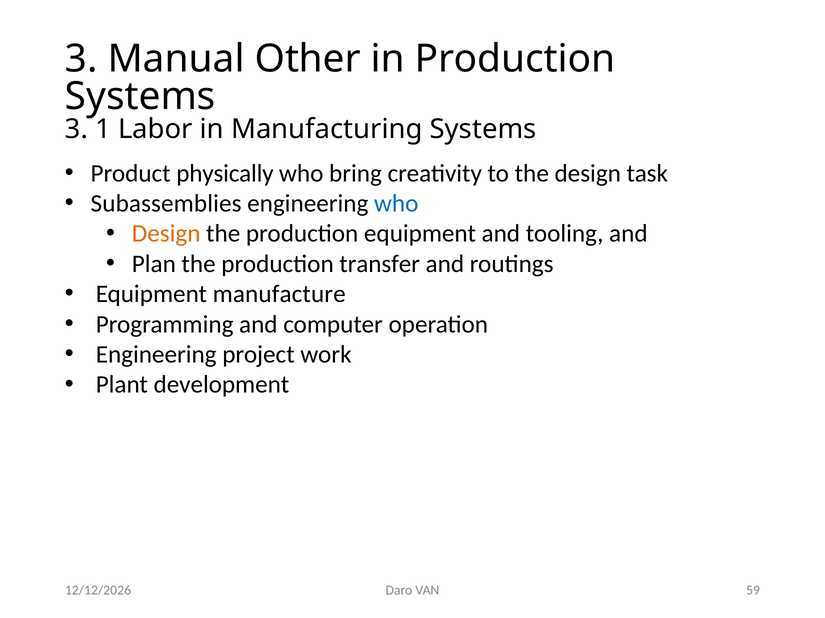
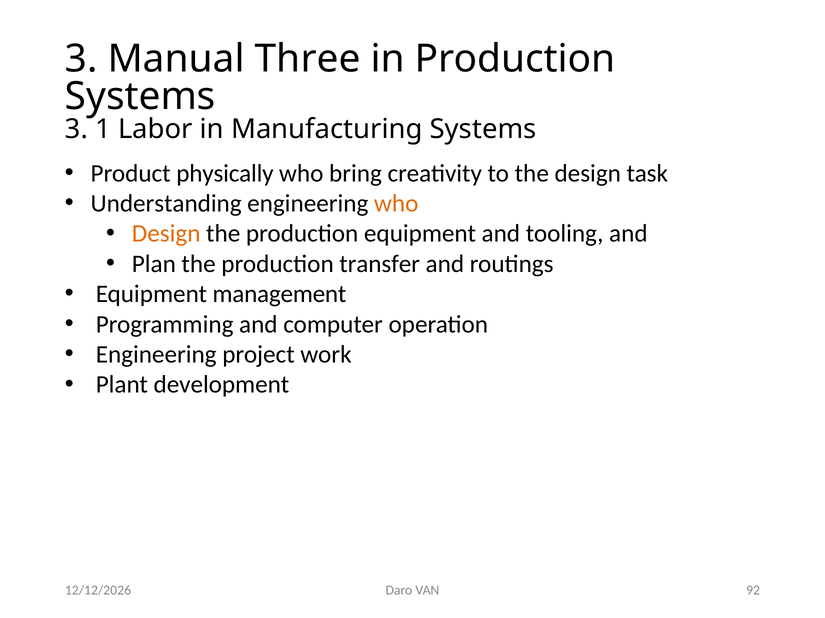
Other: Other -> Three
Subassemblies: Subassemblies -> Understanding
who at (396, 204) colour: blue -> orange
manufacture: manufacture -> management
59: 59 -> 92
